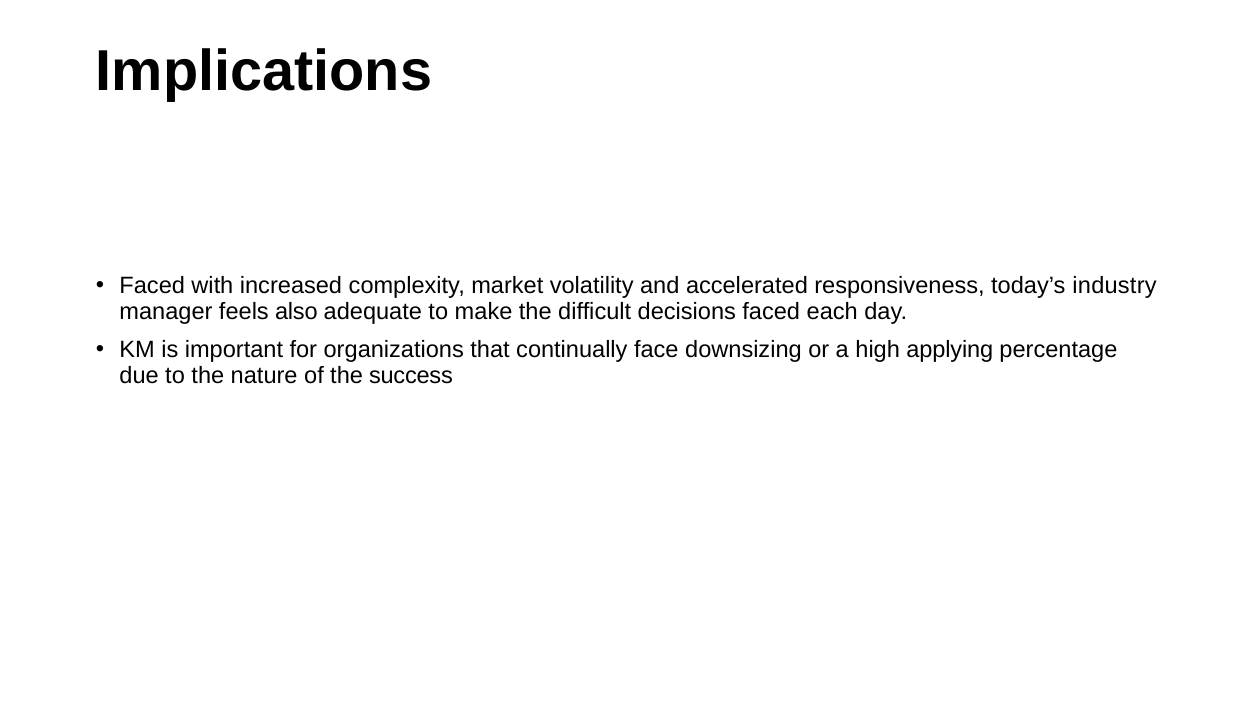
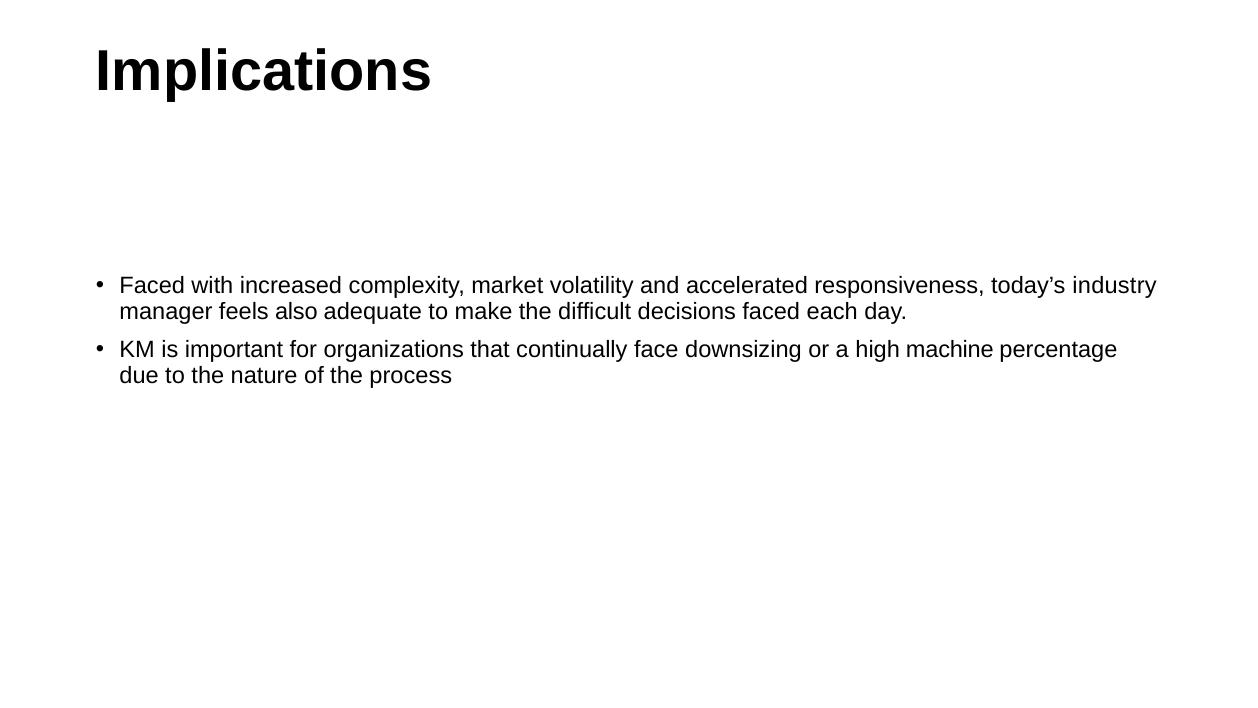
applying: applying -> machine
success: success -> process
